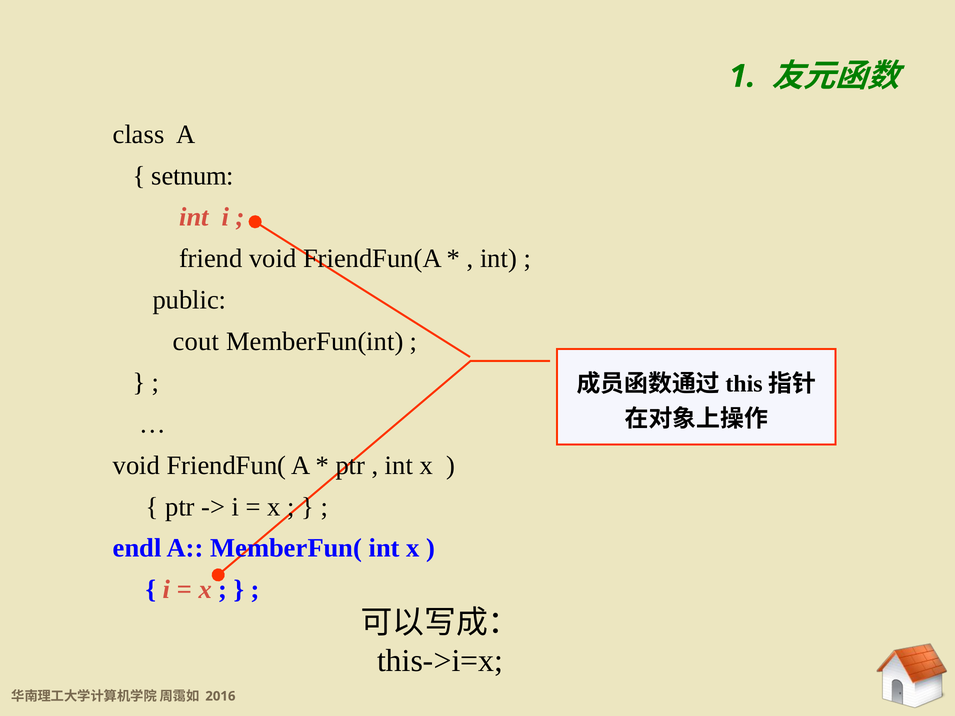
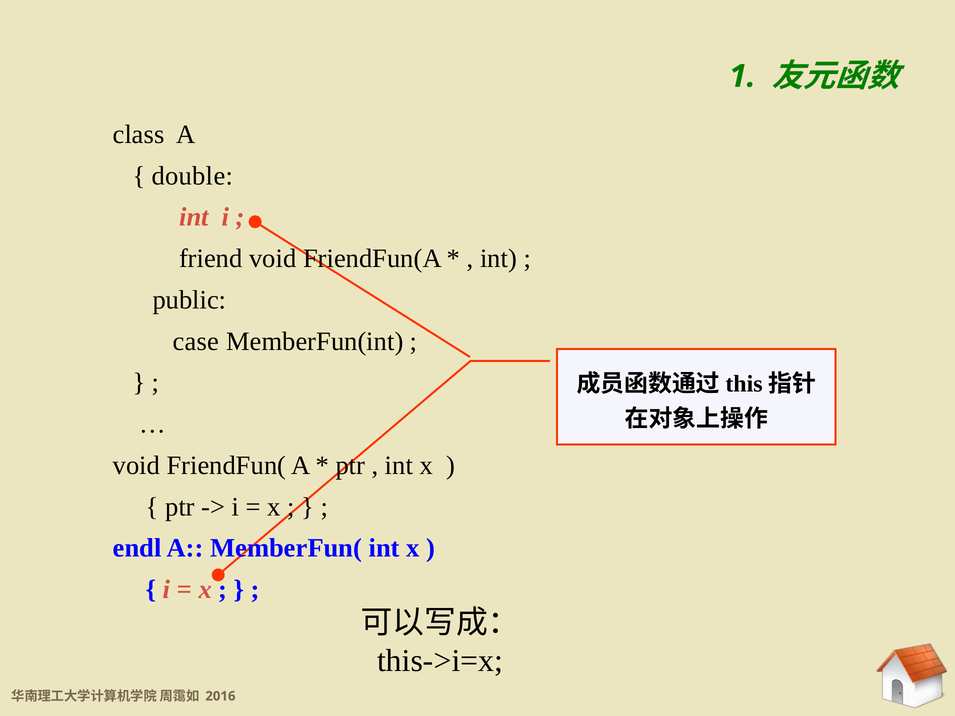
setnum: setnum -> double
cout: cout -> case
